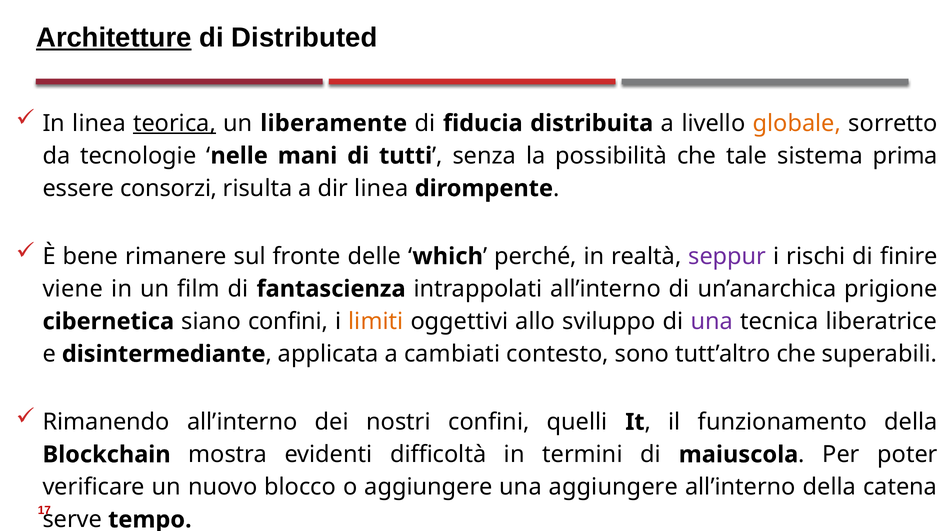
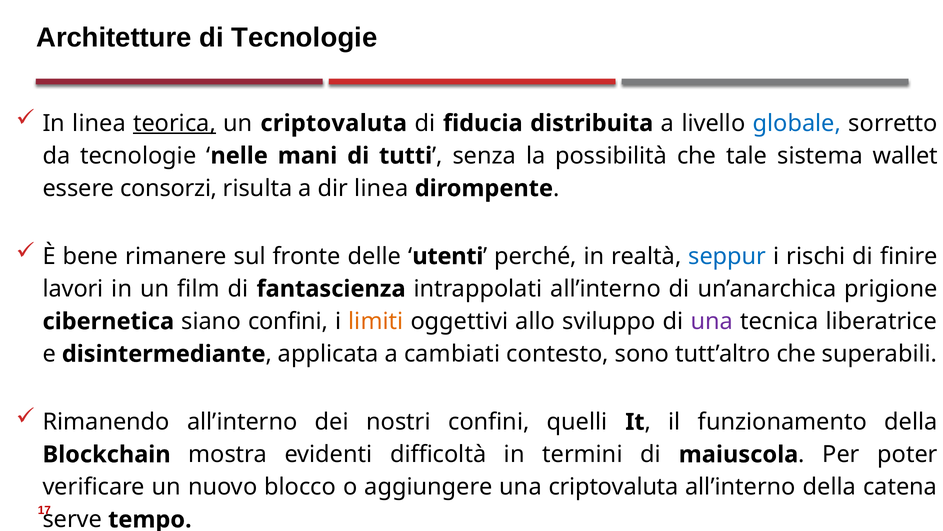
Architetture underline: present -> none
di Distributed: Distributed -> Tecnologie
un liberamente: liberamente -> criptovaluta
globale colour: orange -> blue
sistema prima: prima -> wallet
which: which -> utenti
seppur colour: purple -> blue
viene at (73, 289): viene -> lavori
una aggiungere: aggiungere -> criptovaluta
